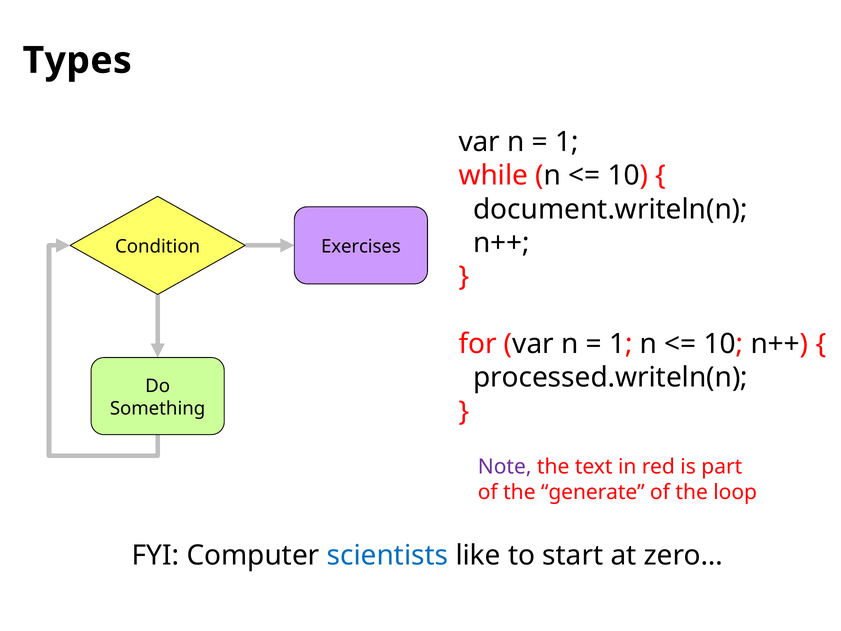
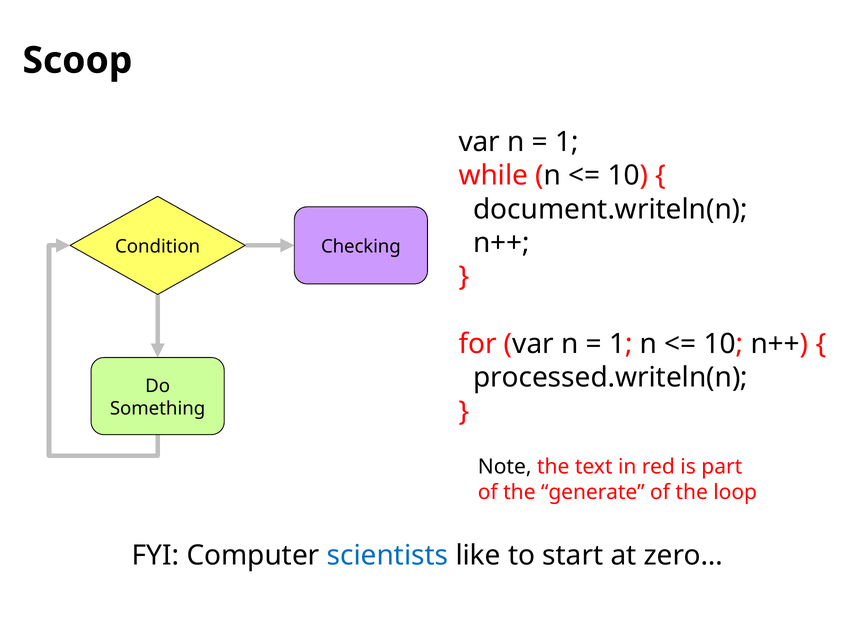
Types: Types -> Scoop
Exercises: Exercises -> Checking
Note colour: purple -> black
